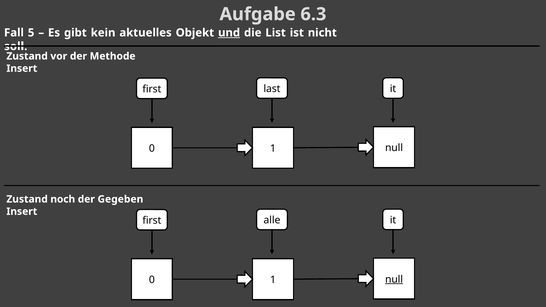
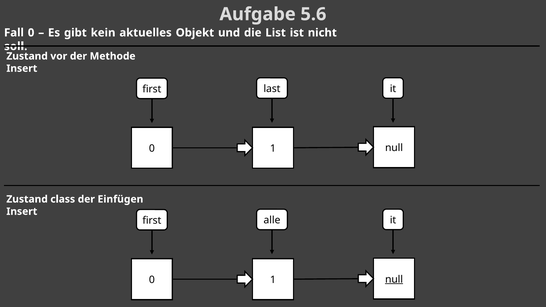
6.3: 6.3 -> 5.6
Fall 5: 5 -> 0
und underline: present -> none
noch: noch -> class
Gegeben: Gegeben -> Einfügen
